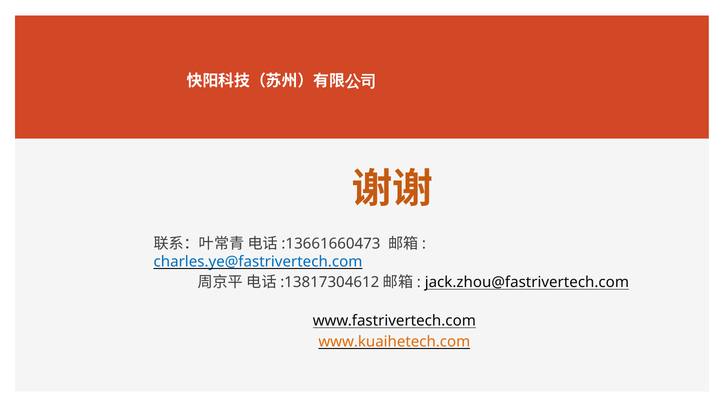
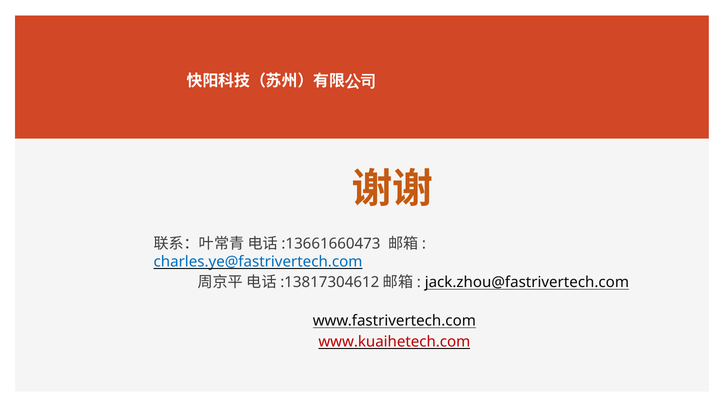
www.kuaihetech.com colour: orange -> red
